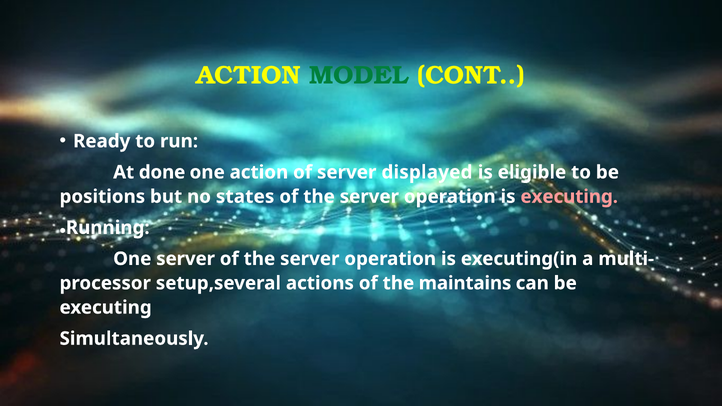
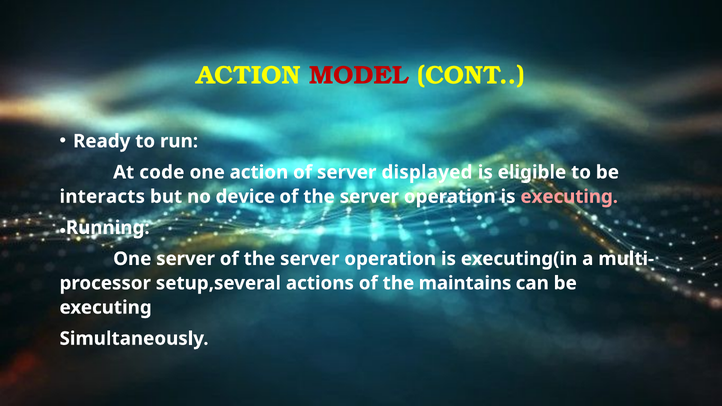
MODEL colour: green -> red
done: done -> code
positions: positions -> interacts
states: states -> device
